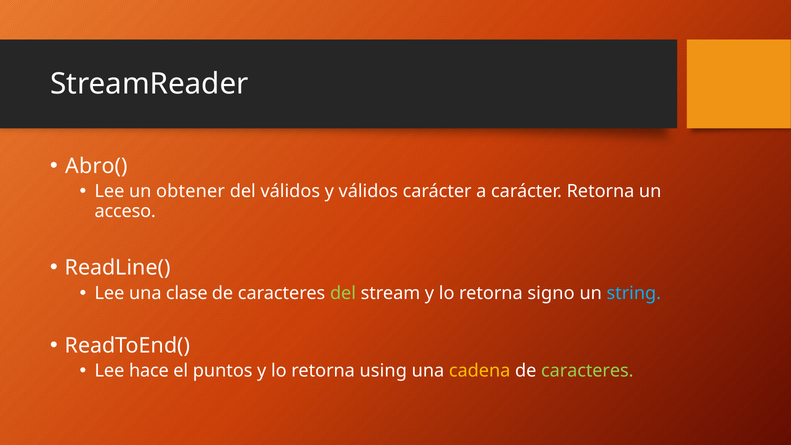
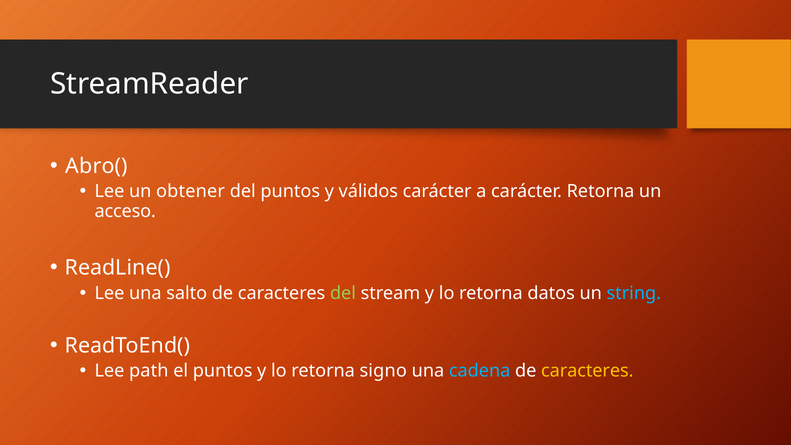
del válidos: válidos -> puntos
clase: clase -> salto
signo: signo -> datos
hace: hace -> path
using: using -> signo
cadena colour: yellow -> light blue
caracteres at (587, 371) colour: light green -> yellow
